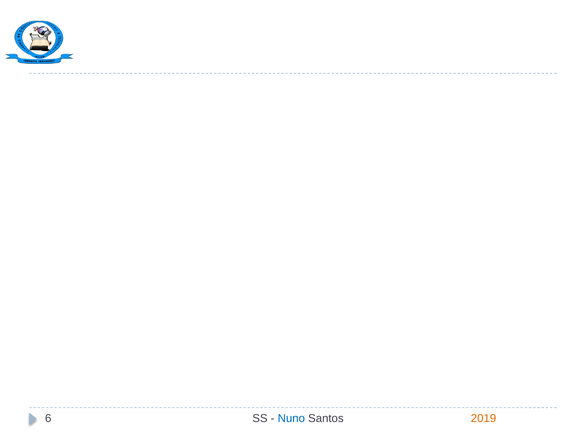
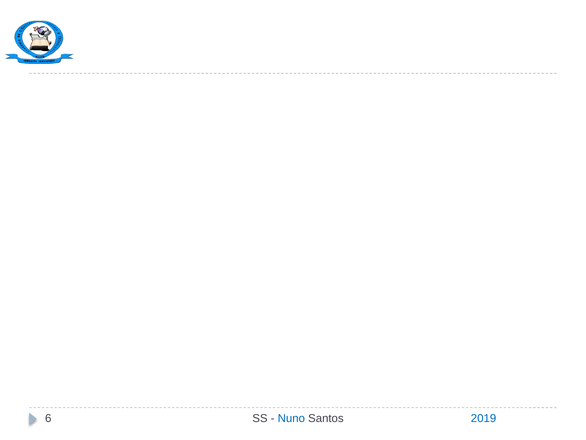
2019 colour: orange -> blue
